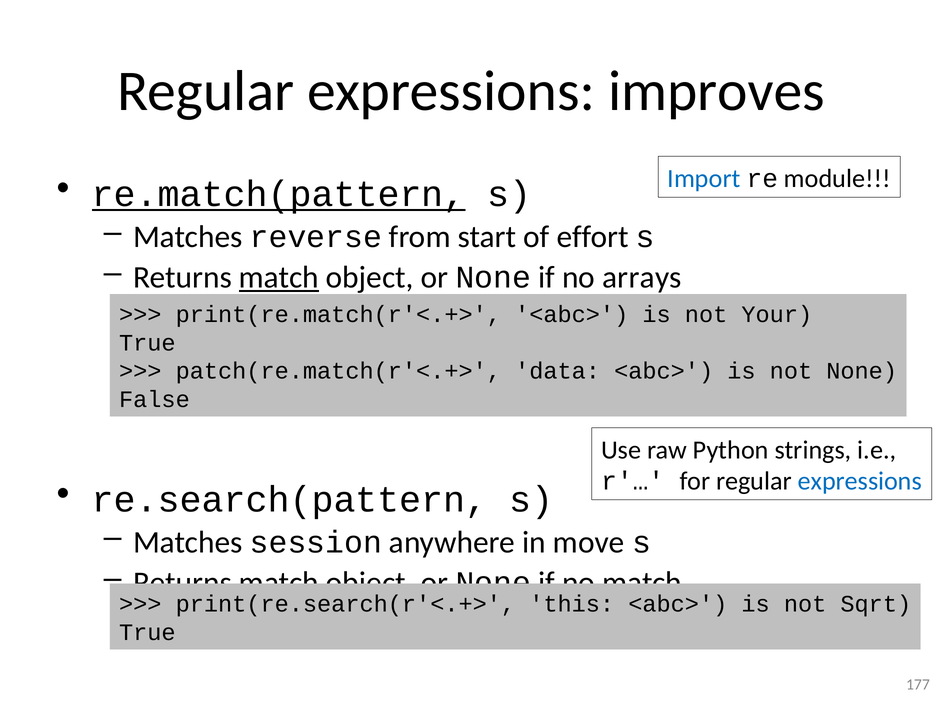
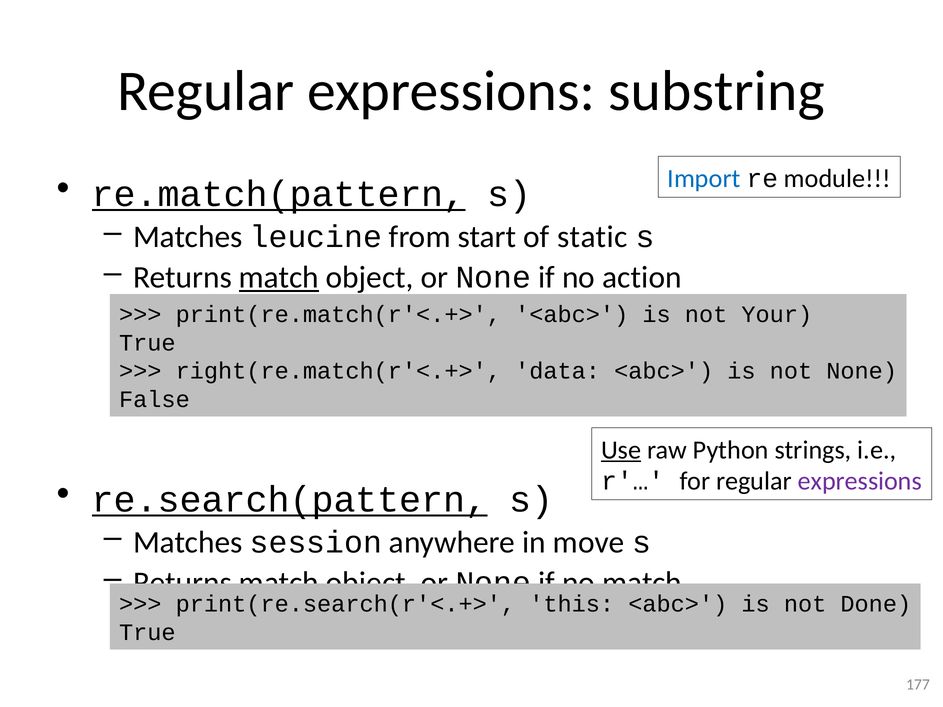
improves: improves -> substring
reverse: reverse -> leucine
effort: effort -> static
arrays: arrays -> action
patch(re.match(r'<.+>: patch(re.match(r'<.+> -> right(re.match(r'<.+>
Use underline: none -> present
expressions at (860, 481) colour: blue -> purple
re.search(pattern underline: none -> present
Sqrt: Sqrt -> Done
